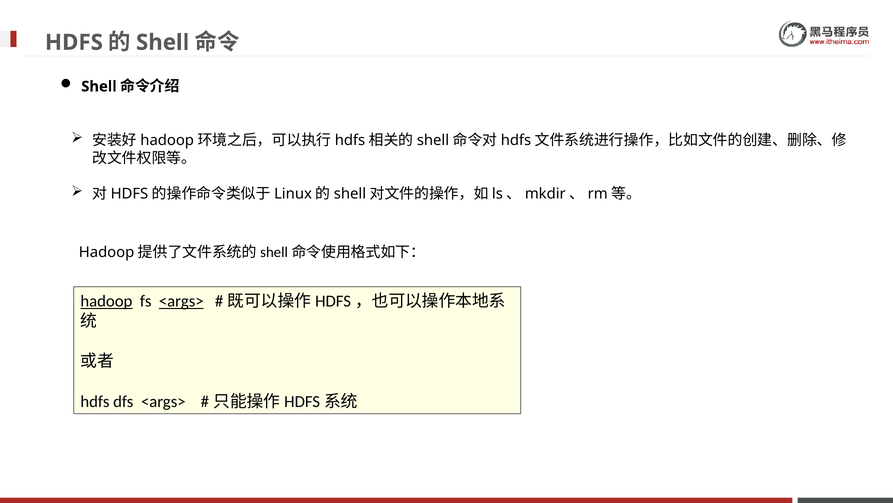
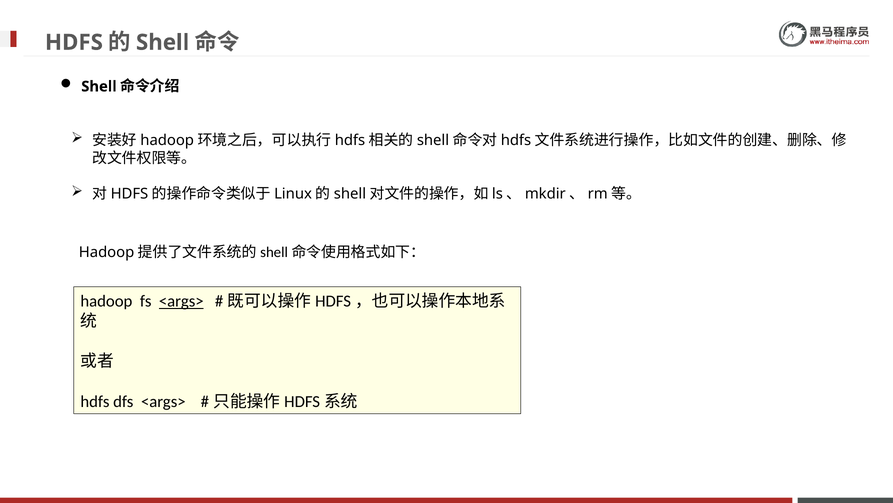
hadoop underline: present -> none
